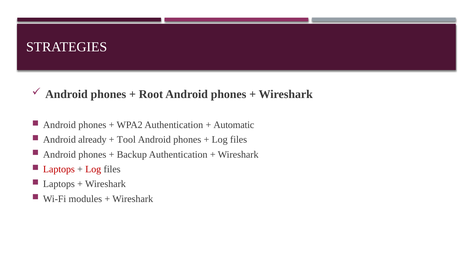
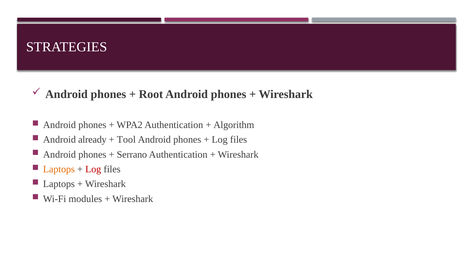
Automatic: Automatic -> Algorithm
Backup: Backup -> Serrano
Laptops at (59, 169) colour: red -> orange
